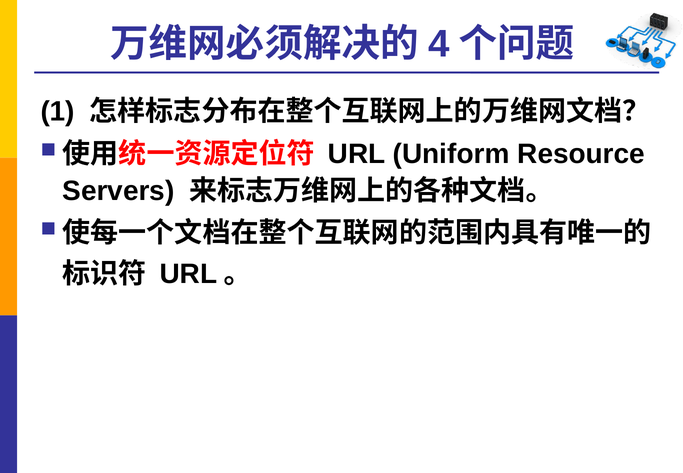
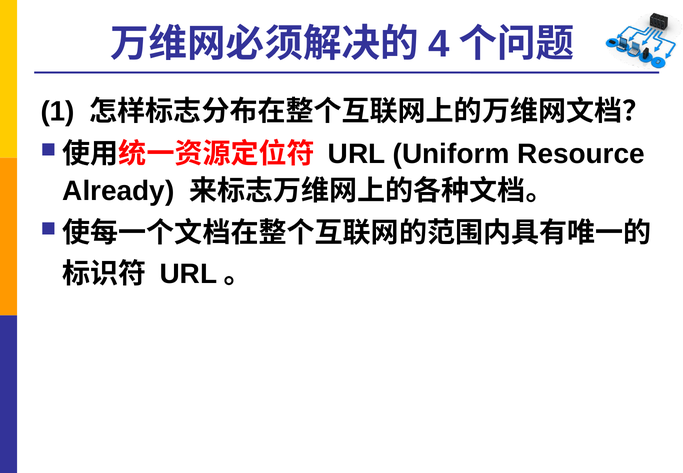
Servers: Servers -> Already
